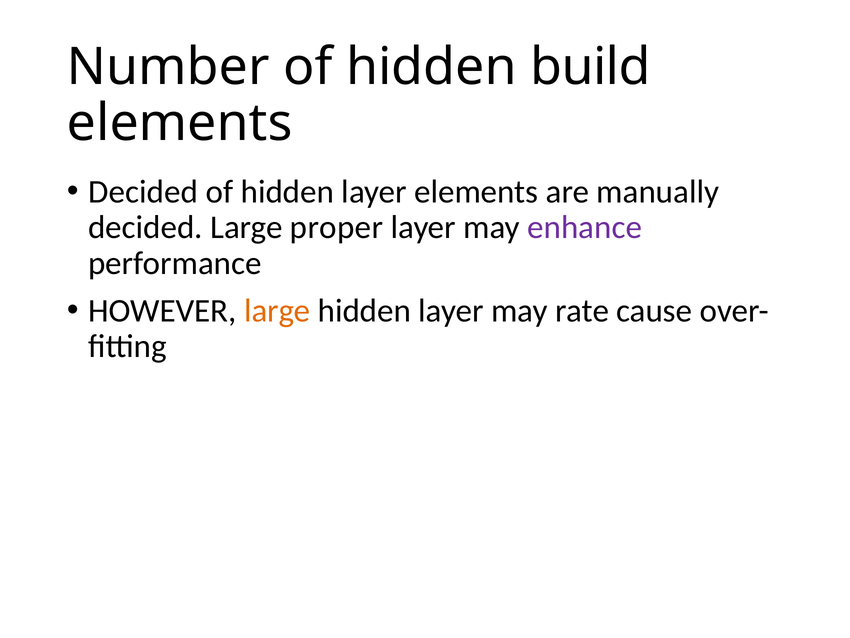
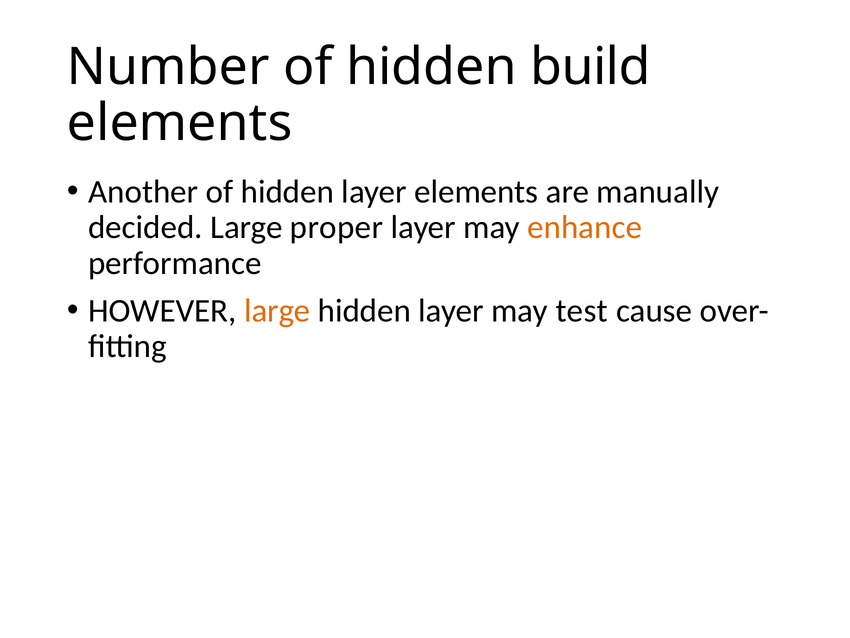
Decided at (143, 192): Decided -> Another
enhance colour: purple -> orange
rate: rate -> test
